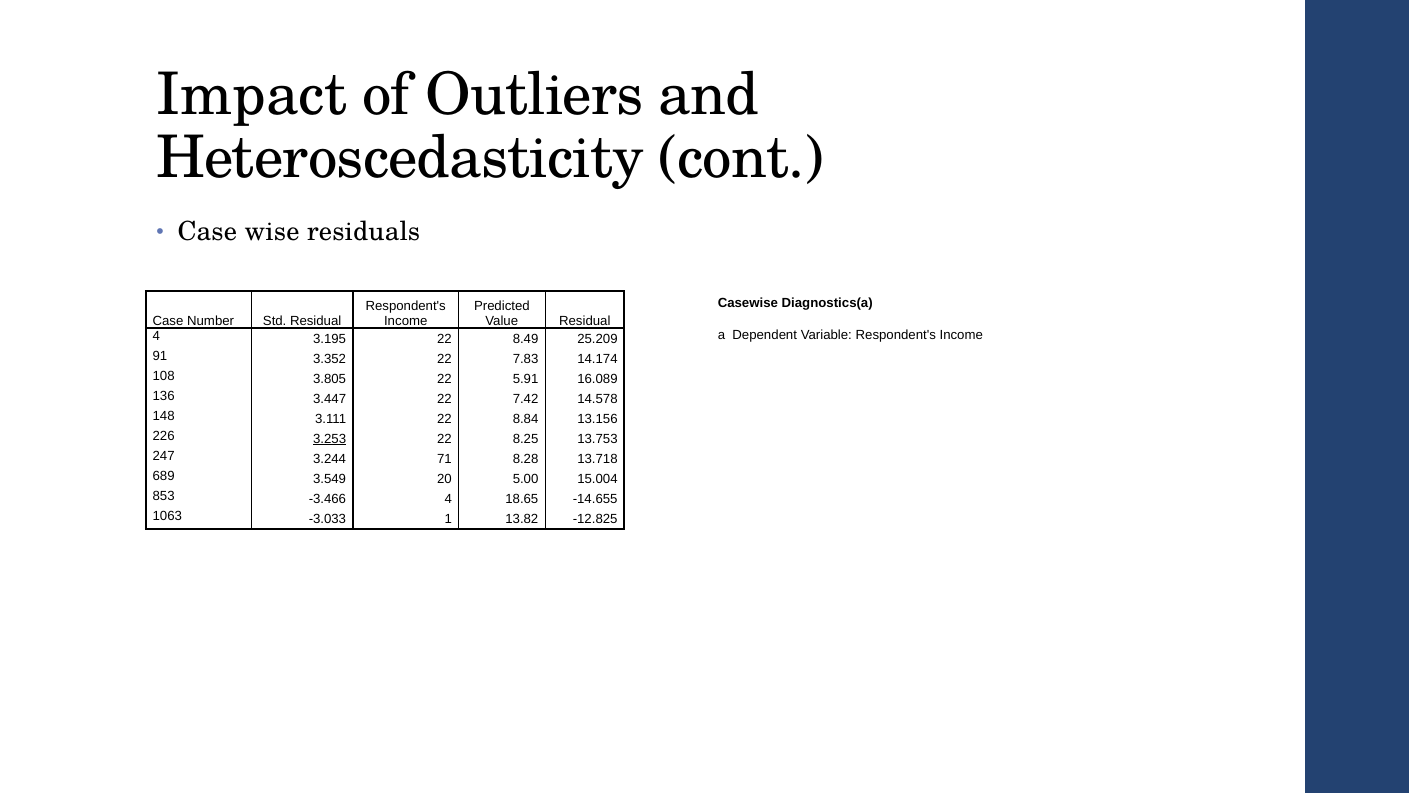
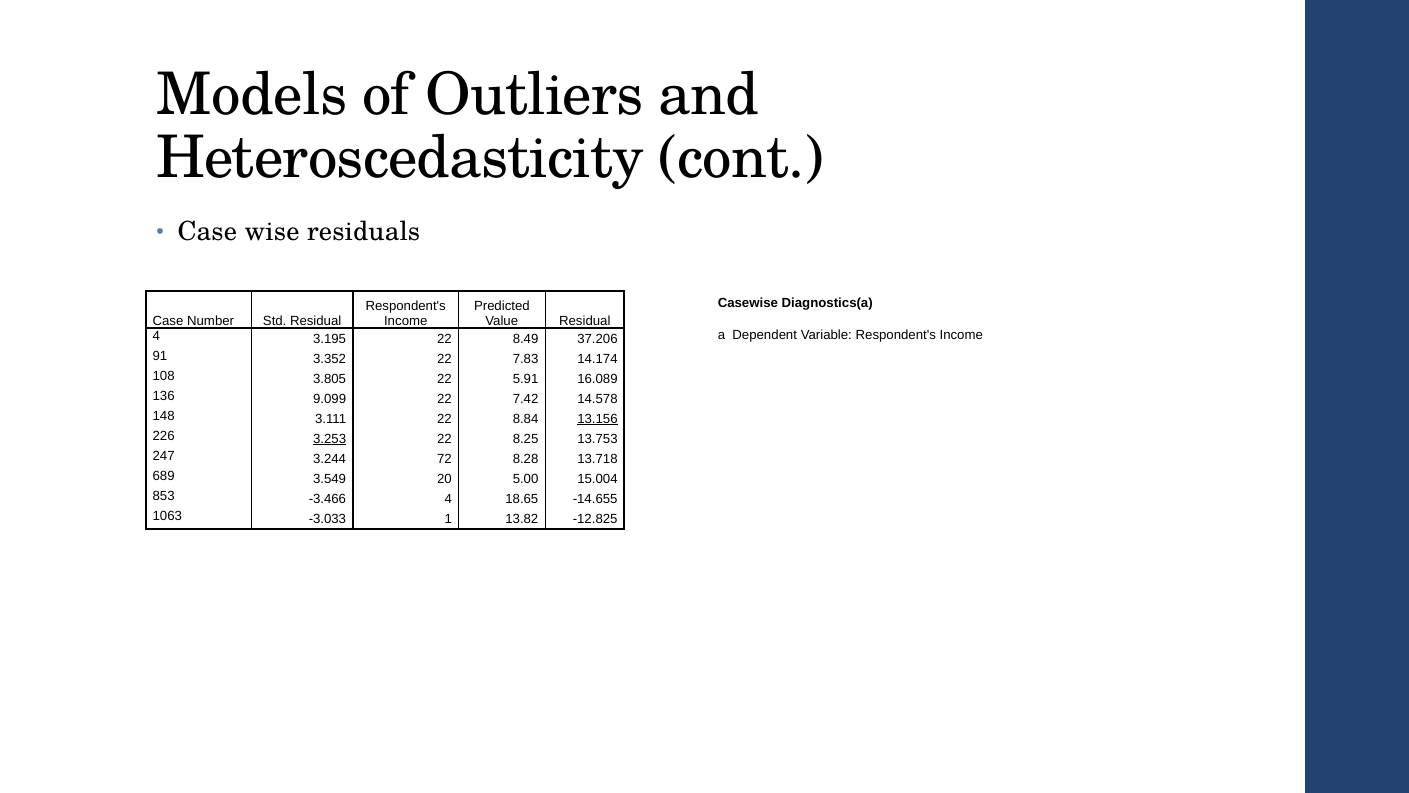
Impact: Impact -> Models
25.209: 25.209 -> 37.206
3.447: 3.447 -> 9.099
13.156 underline: none -> present
71: 71 -> 72
